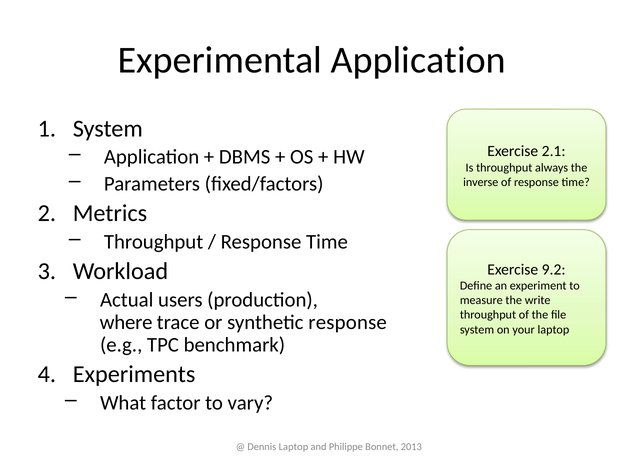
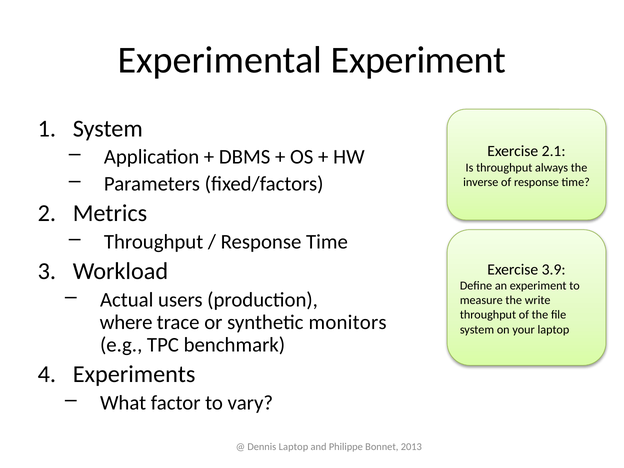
Experimental Application: Application -> Experiment
9.2: 9.2 -> 3.9
synthetic response: response -> monitors
